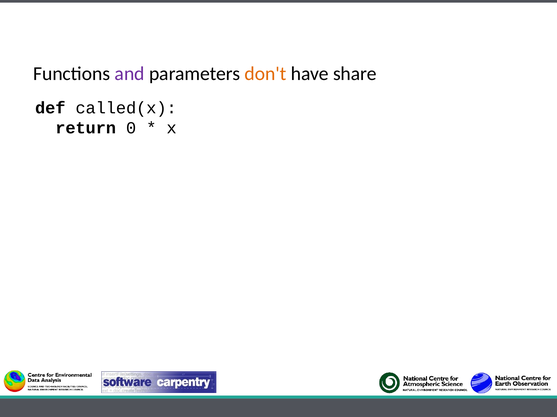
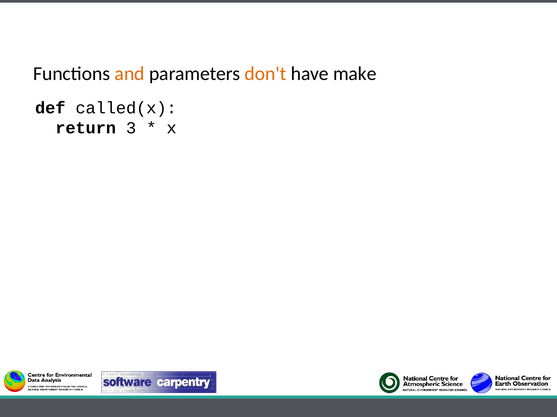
and colour: purple -> orange
share: share -> make
0: 0 -> 3
